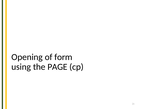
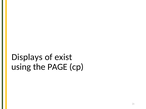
Opening: Opening -> Displays
form: form -> exist
